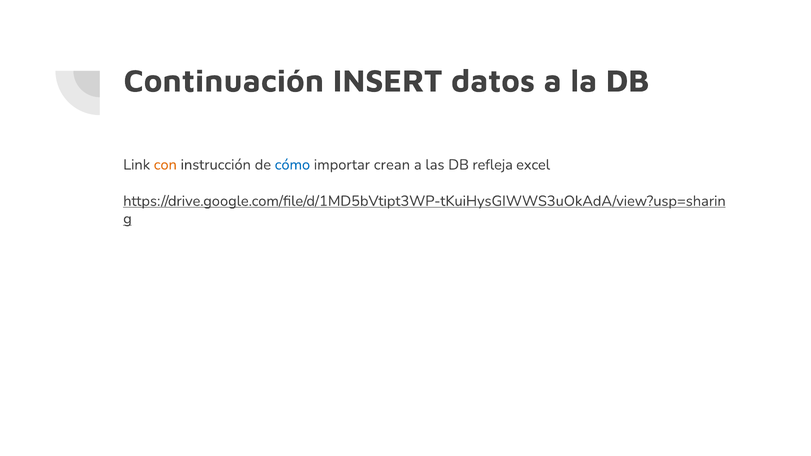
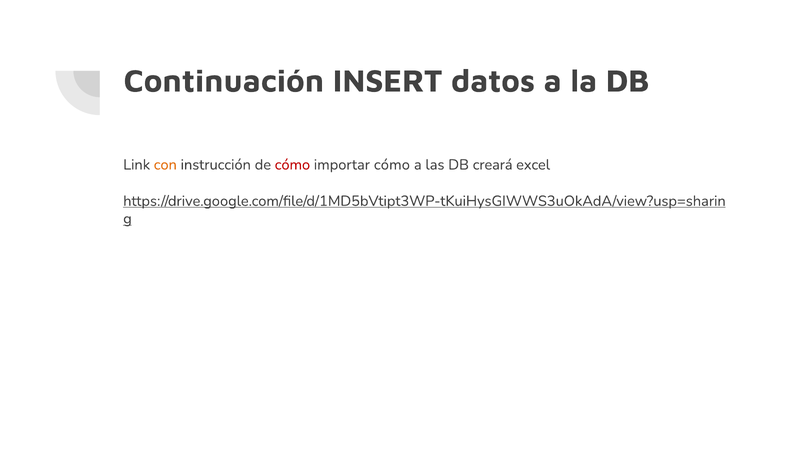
cómo at (292, 165) colour: blue -> red
importar crean: crean -> cómo
refleja: refleja -> creará
